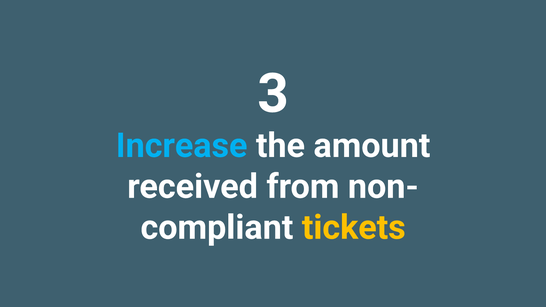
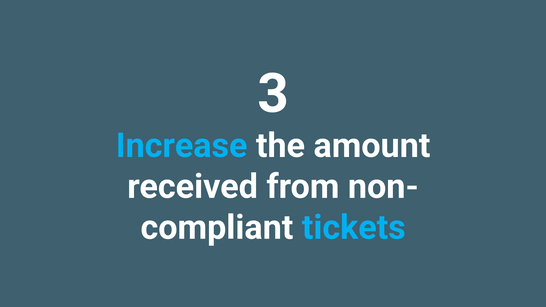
tickets colour: yellow -> light blue
